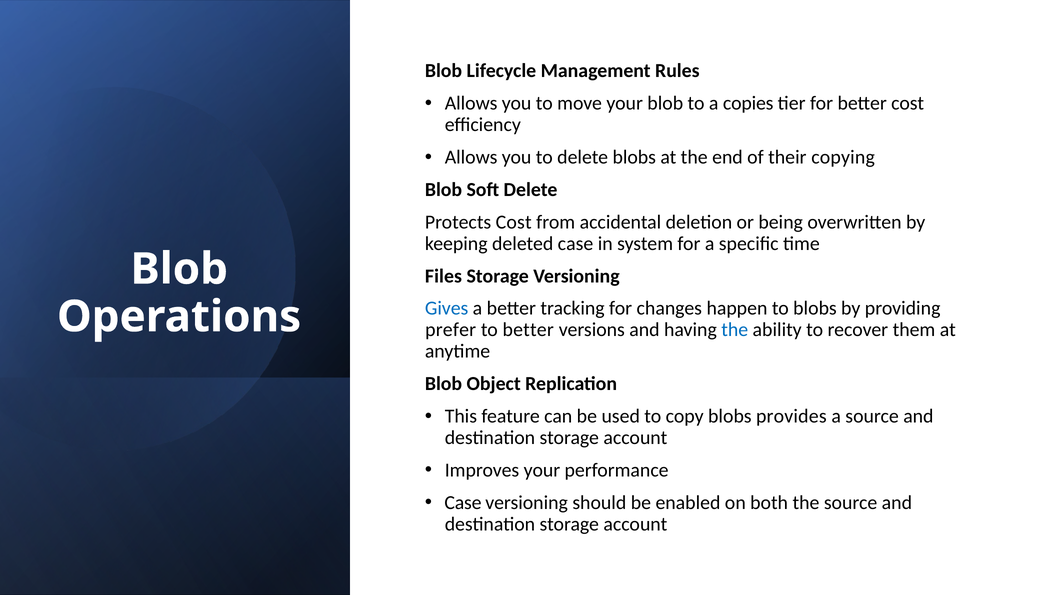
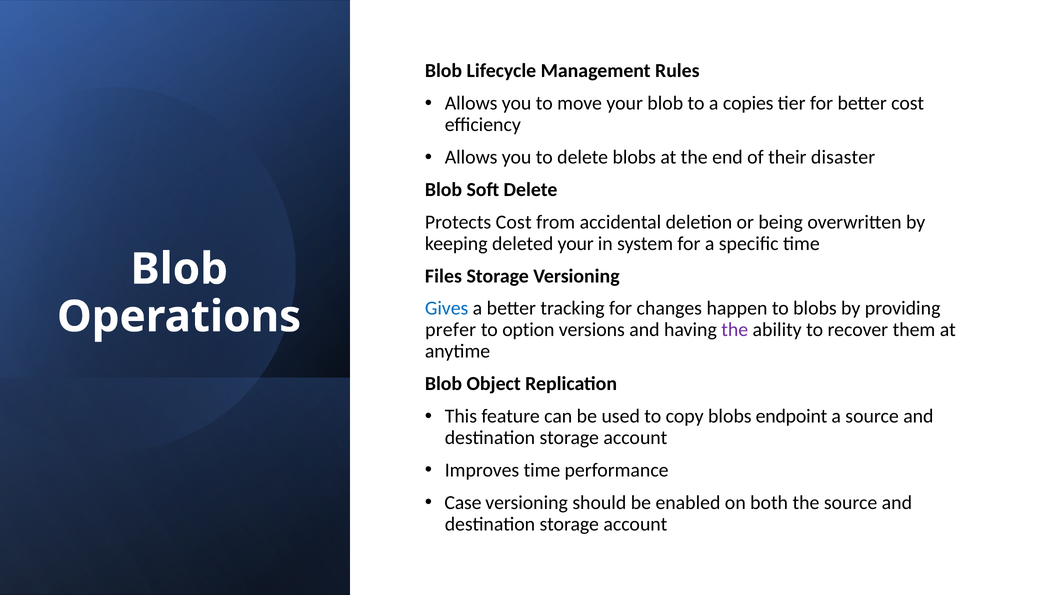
copying: copying -> disaster
deleted case: case -> your
to better: better -> option
the at (735, 330) colour: blue -> purple
provides: provides -> endpoint
Improves your: your -> time
